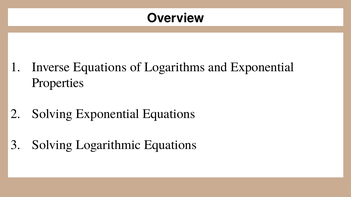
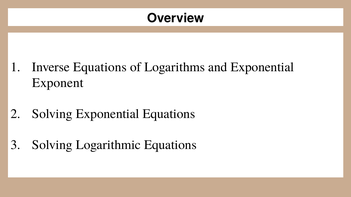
Properties: Properties -> Exponent
